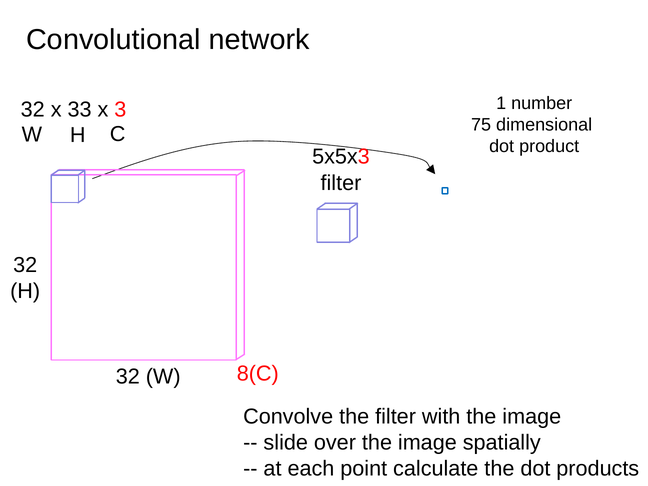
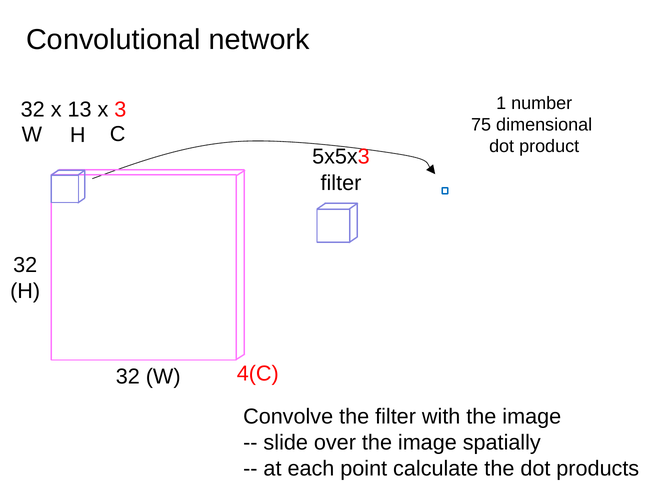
33: 33 -> 13
8(C: 8(C -> 4(C
